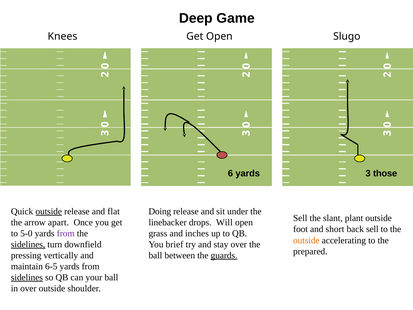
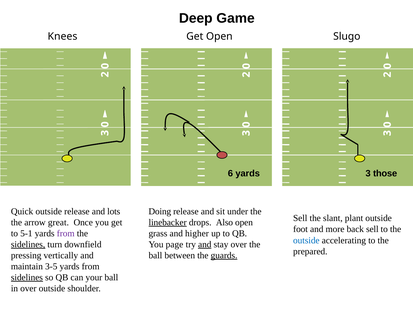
outside at (49, 211) underline: present -> none
flat: flat -> lots
apart: apart -> great
linebacker underline: none -> present
Will: Will -> Also
short: short -> more
5-0: 5-0 -> 5-1
inches: inches -> higher
outside at (306, 240) colour: orange -> blue
brief: brief -> page
and at (205, 244) underline: none -> present
6-5: 6-5 -> 3-5
